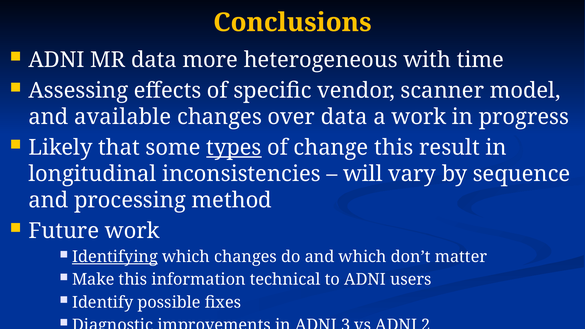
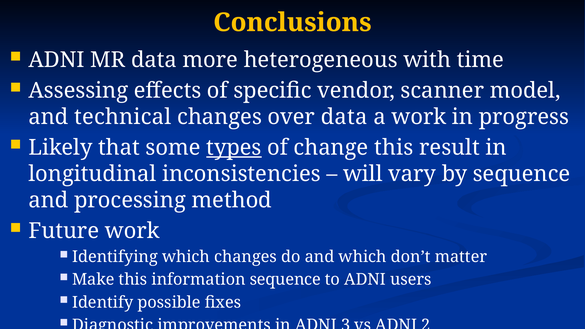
available: available -> technical
Identifying underline: present -> none
information technical: technical -> sequence
